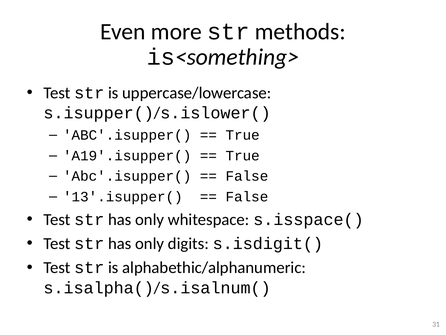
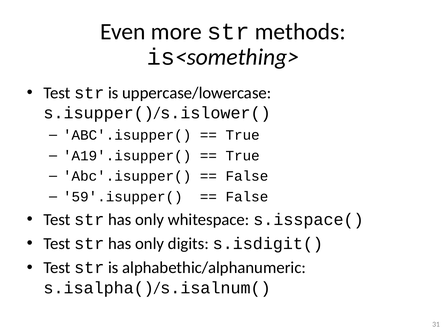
13'.isupper(: 13'.isupper( -> 59'.isupper(
